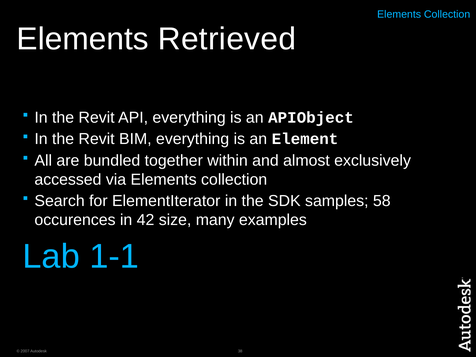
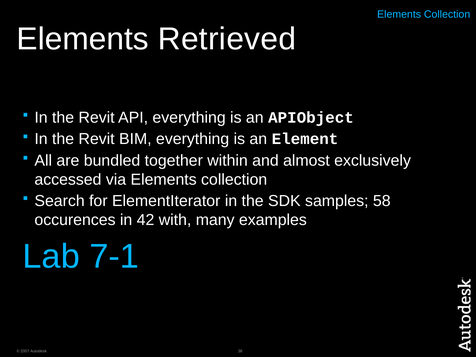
size: size -> with
1-1: 1-1 -> 7-1
